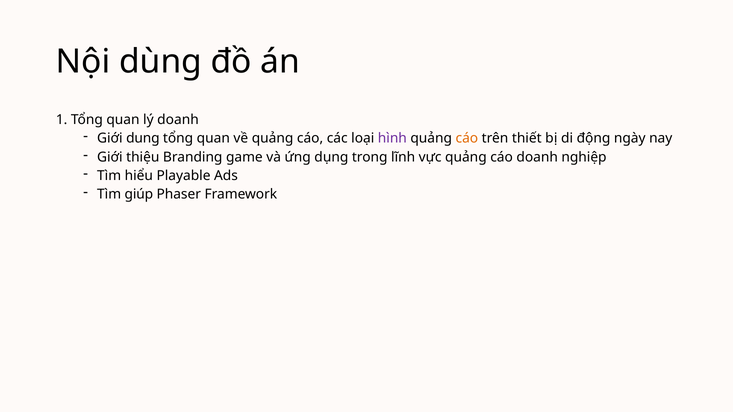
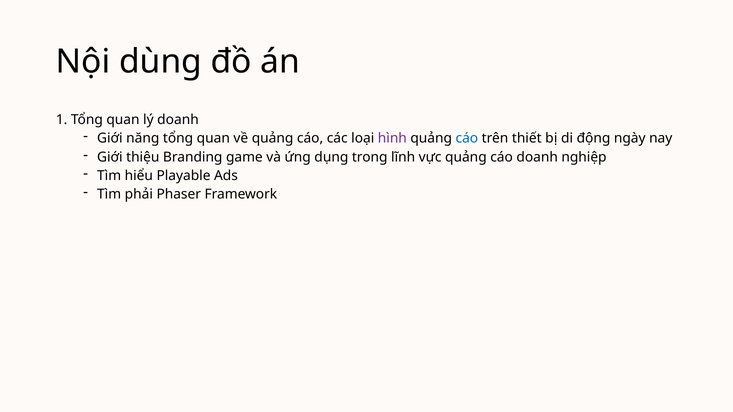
dung: dung -> năng
cáo at (467, 139) colour: orange -> blue
giúp: giúp -> phải
